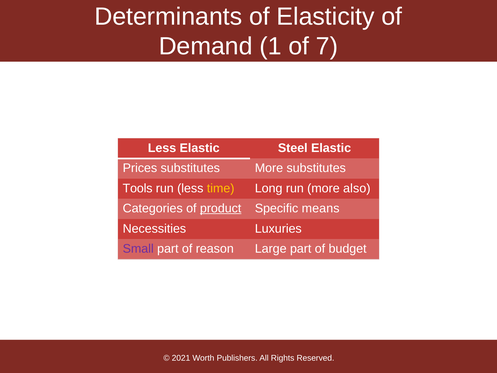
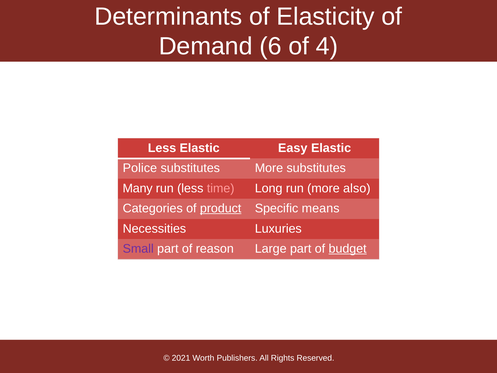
1: 1 -> 6
7: 7 -> 4
Steel: Steel -> Easy
Prices: Prices -> Police
Tools: Tools -> Many
time colour: yellow -> pink
budget underline: none -> present
